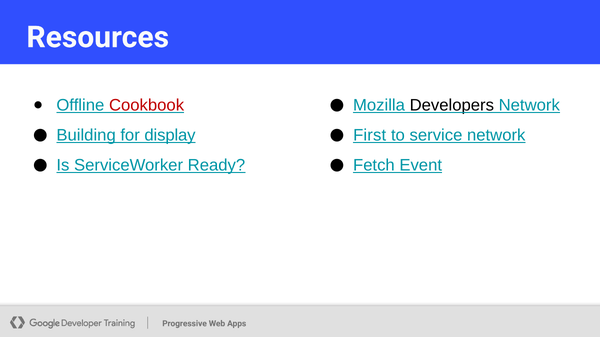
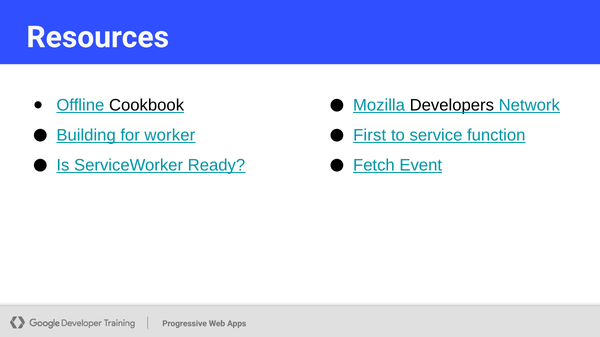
Cookbook colour: red -> black
display: display -> worker
service network: network -> function
